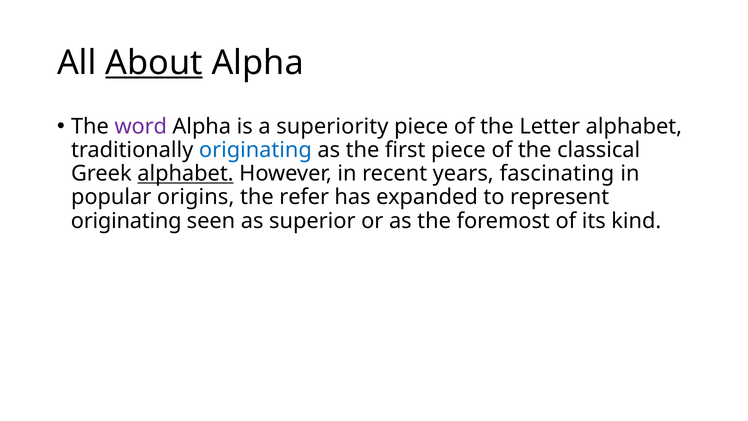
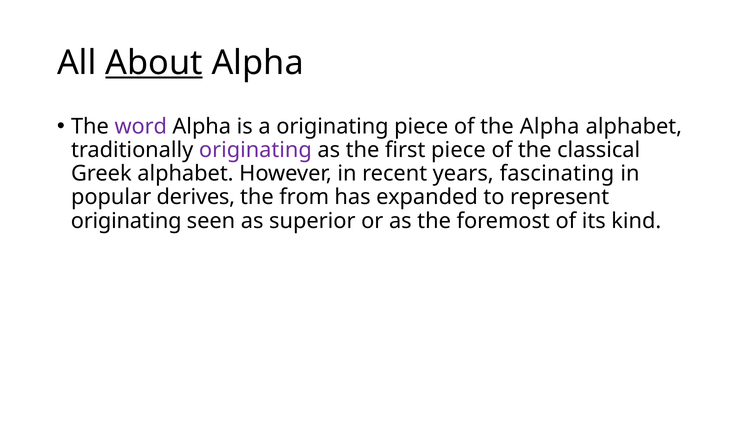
a superiority: superiority -> originating
the Letter: Letter -> Alpha
originating at (255, 150) colour: blue -> purple
alphabet at (185, 174) underline: present -> none
origins: origins -> derives
refer: refer -> from
